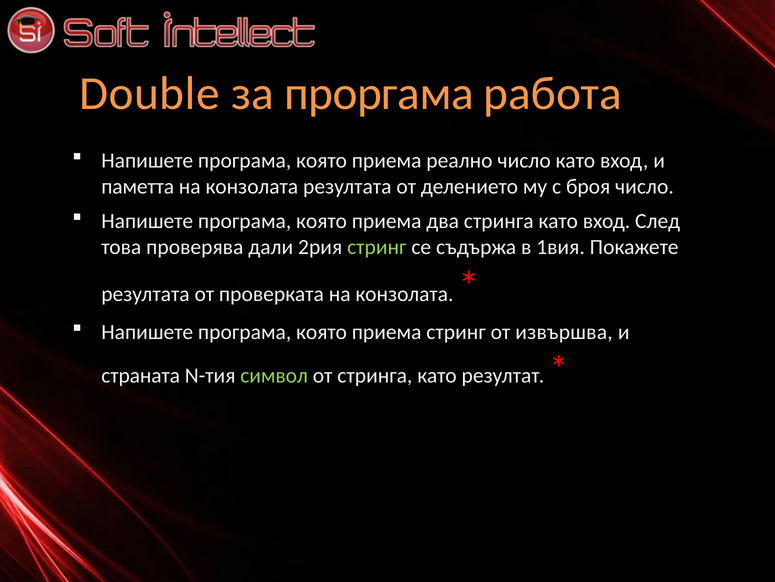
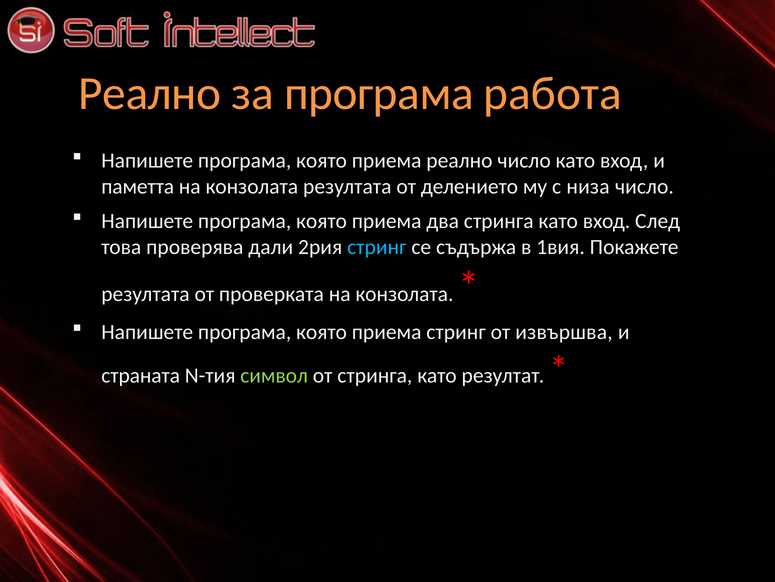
Double at (149, 94): Double -> Реално
за проргама: проргама -> програма
броя: броя -> низа
стринг at (377, 247) colour: light green -> light blue
